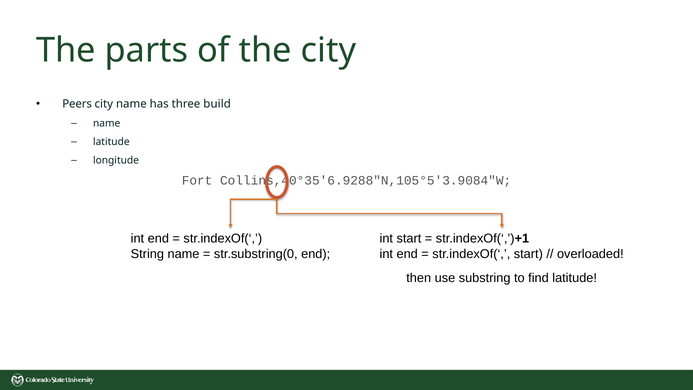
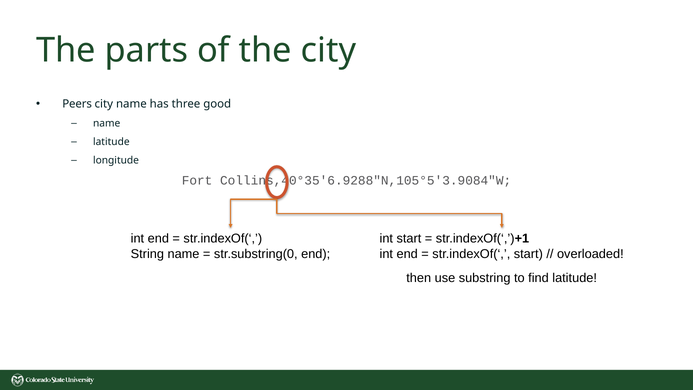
build: build -> good
